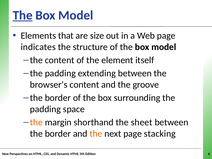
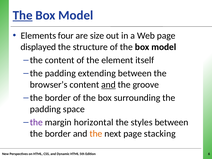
that: that -> four
indicates: indicates -> displayed
and at (108, 85) underline: none -> present
the at (36, 122) colour: orange -> purple
shorthand: shorthand -> horizontal
sheet: sheet -> styles
